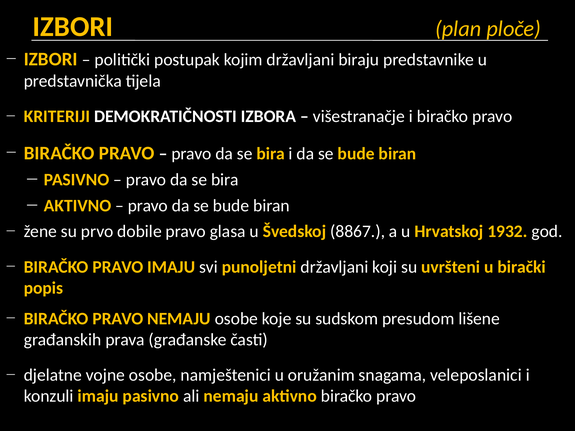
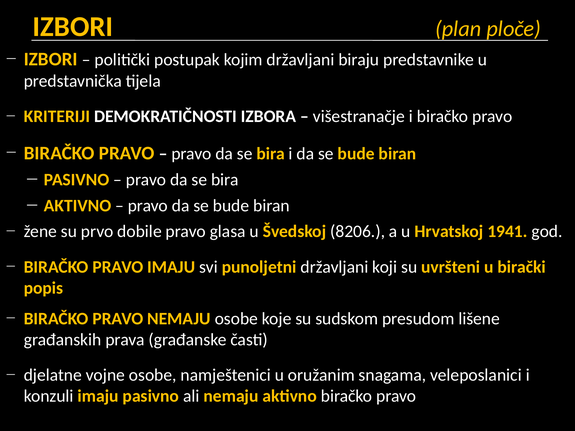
8867: 8867 -> 8206
1932: 1932 -> 1941
